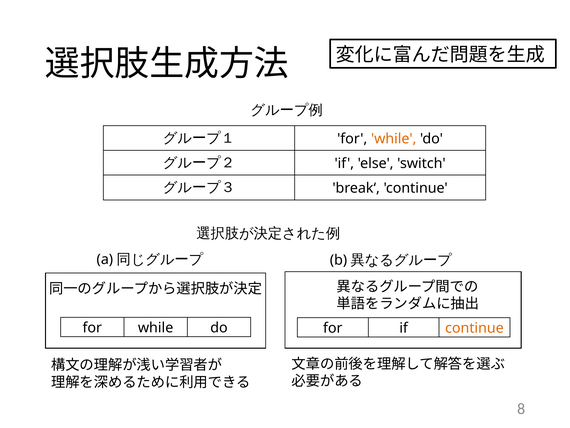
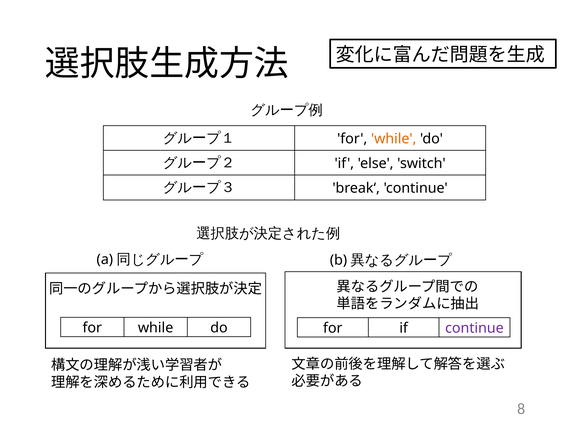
continue at (474, 328) colour: orange -> purple
